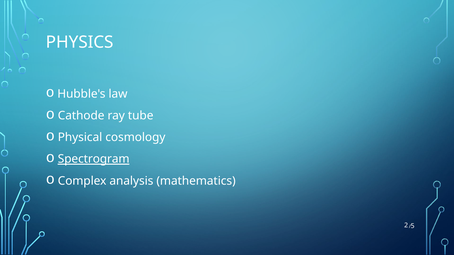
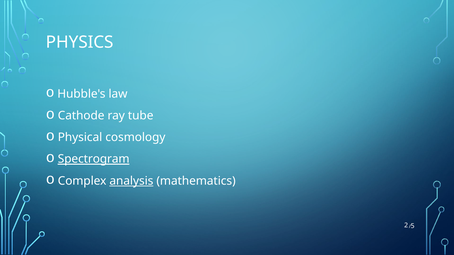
analysis underline: none -> present
